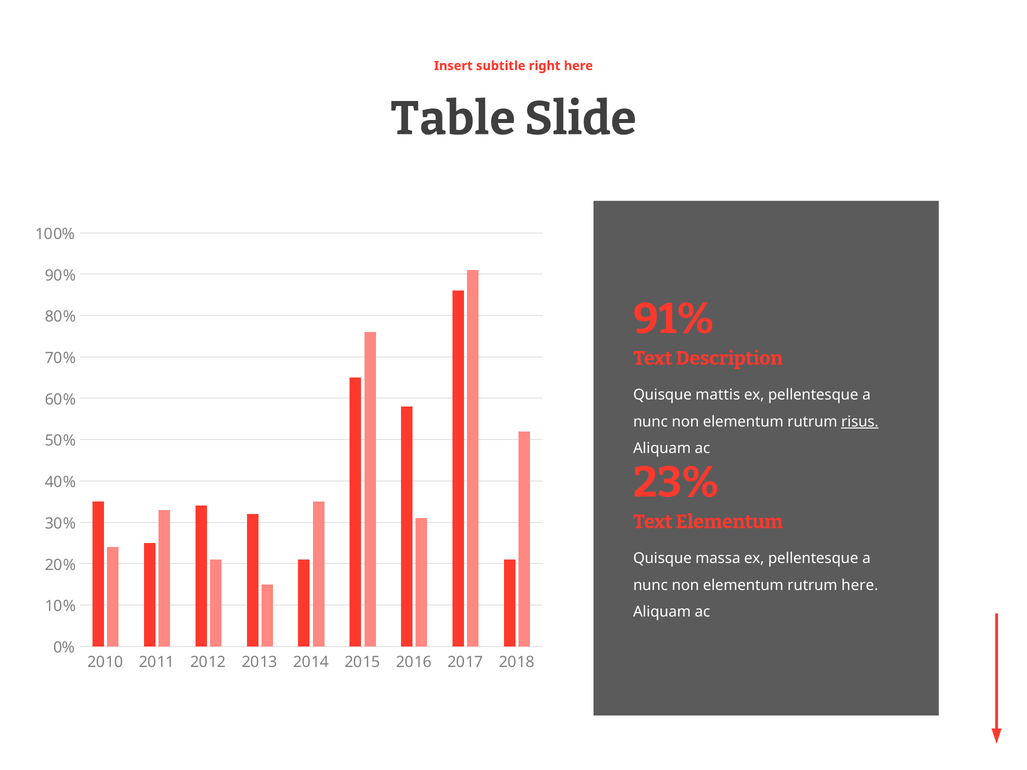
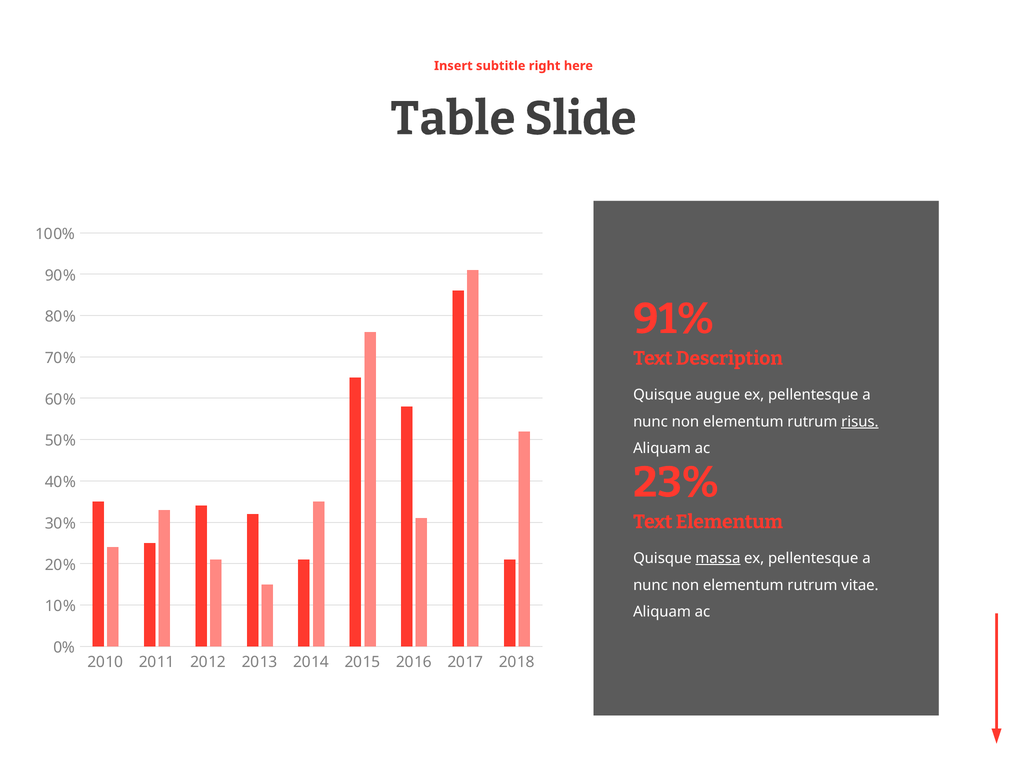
mattis: mattis -> augue
massa underline: none -> present
rutrum here: here -> vitae
